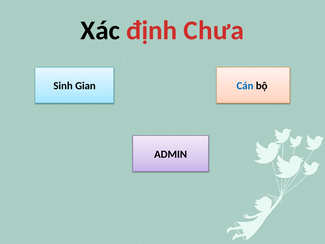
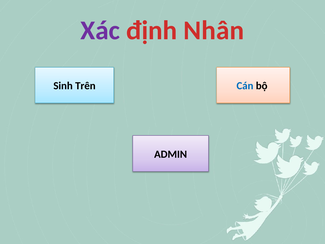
Xác colour: black -> purple
Chưa: Chưa -> Nhân
Gian: Gian -> Trên
